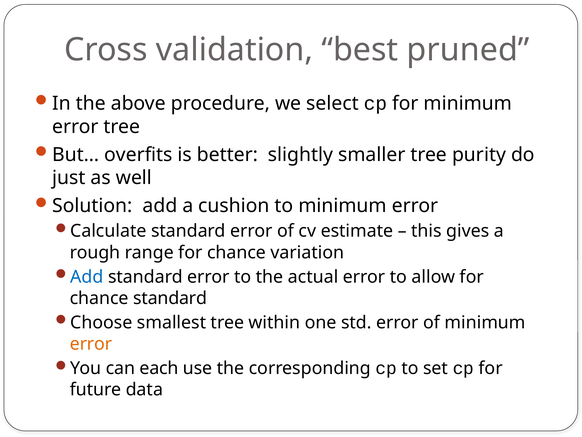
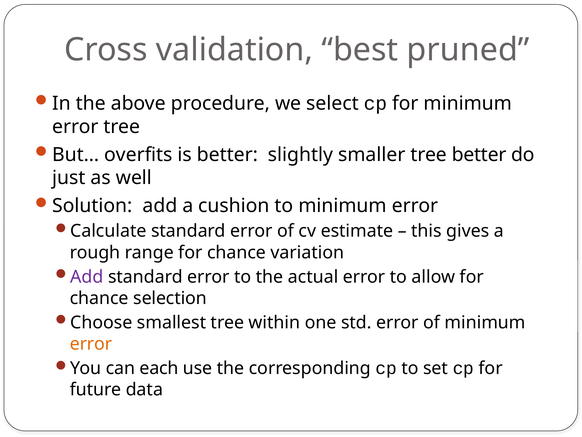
tree purity: purity -> better
Add at (87, 277) colour: blue -> purple
chance standard: standard -> selection
